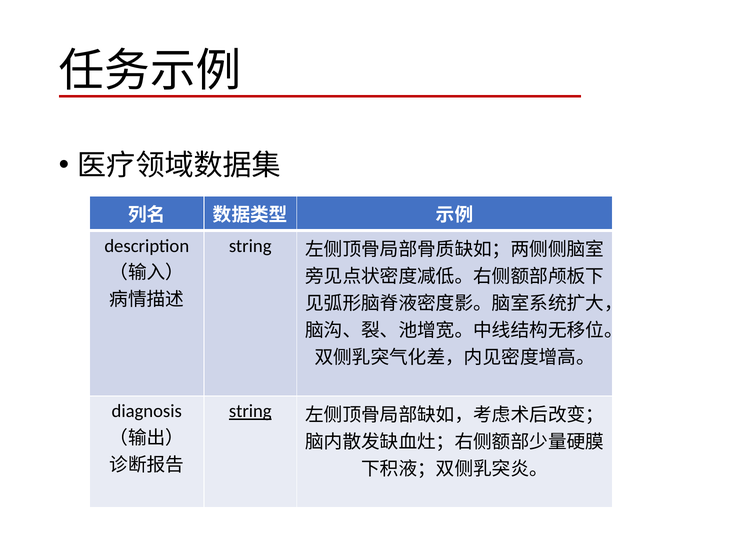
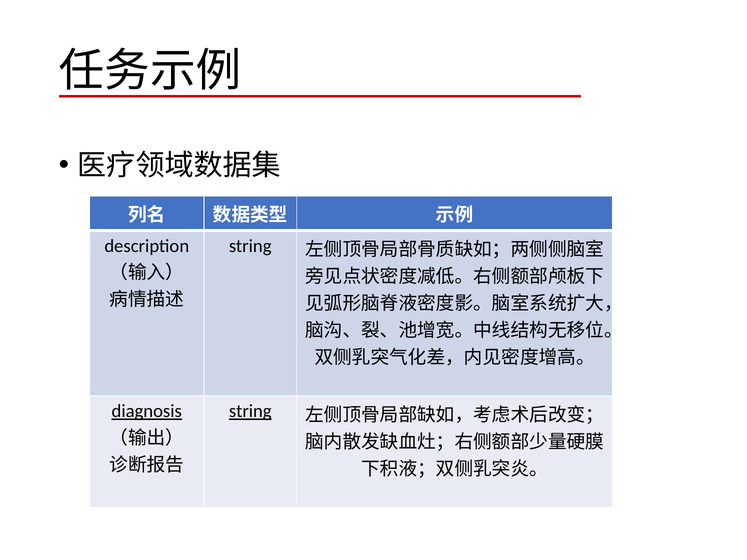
diagnosis underline: none -> present
